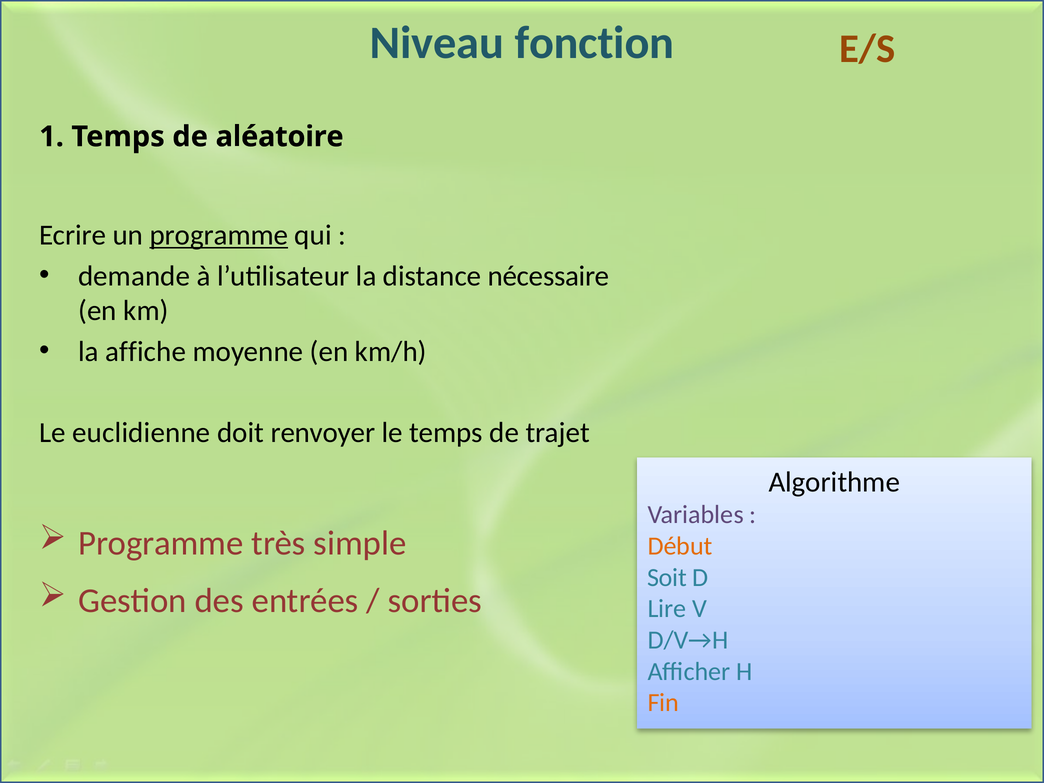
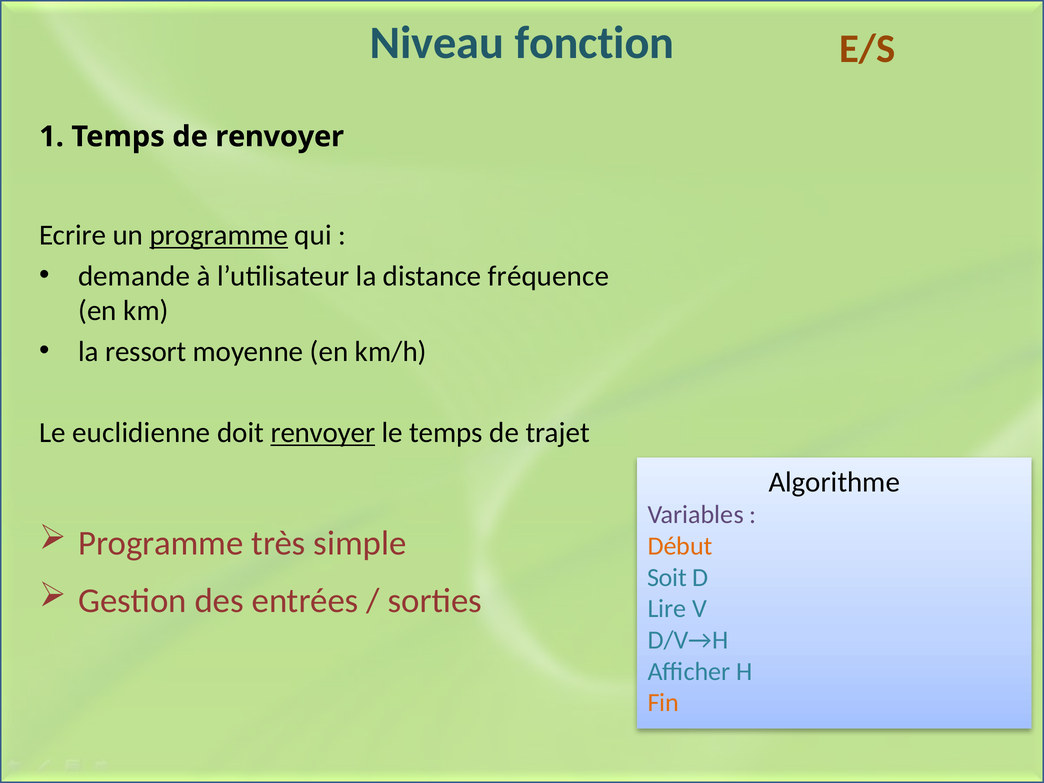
de aléatoire: aléatoire -> renvoyer
nécessaire: nécessaire -> fréquence
affiche: affiche -> ressort
renvoyer at (323, 433) underline: none -> present
